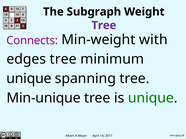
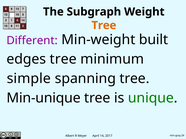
Tree at (104, 25) colour: purple -> orange
Connects: Connects -> Different
with: with -> built
unique at (29, 79): unique -> simple
